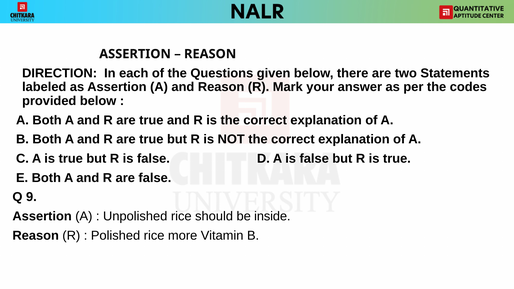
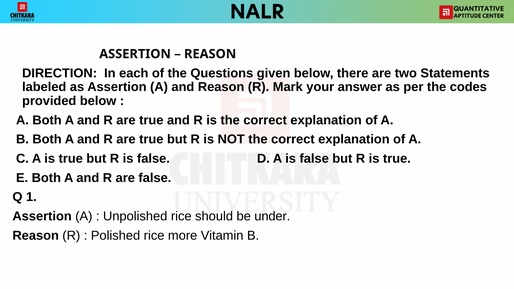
9: 9 -> 1
inside: inside -> under
